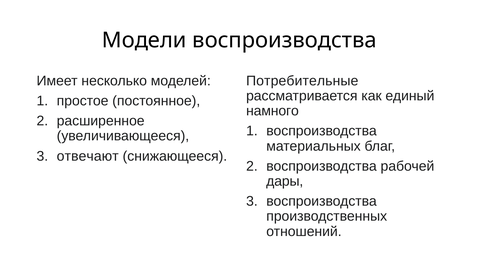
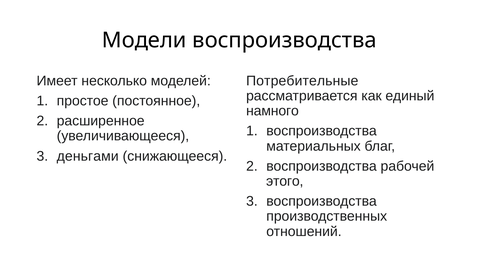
отвечают: отвечают -> деньгами
дары: дары -> этого
